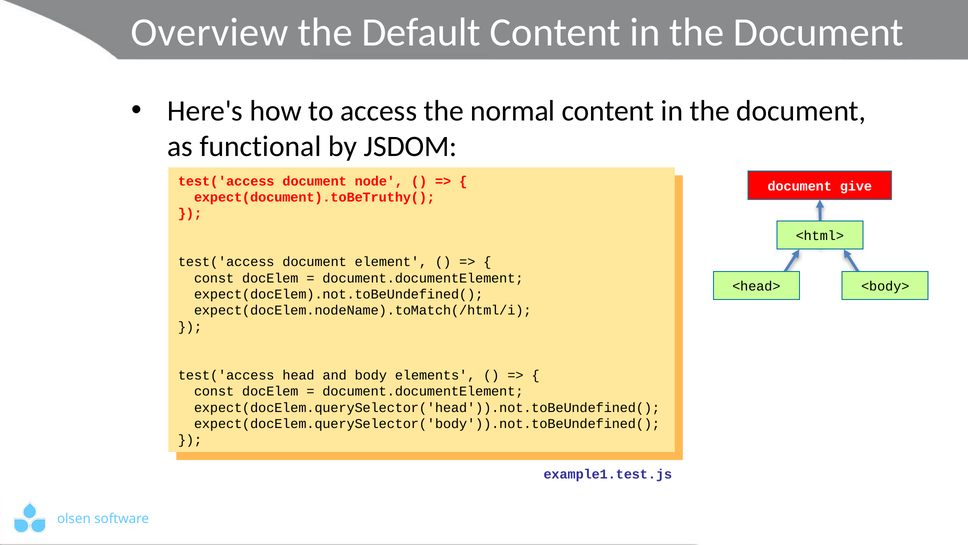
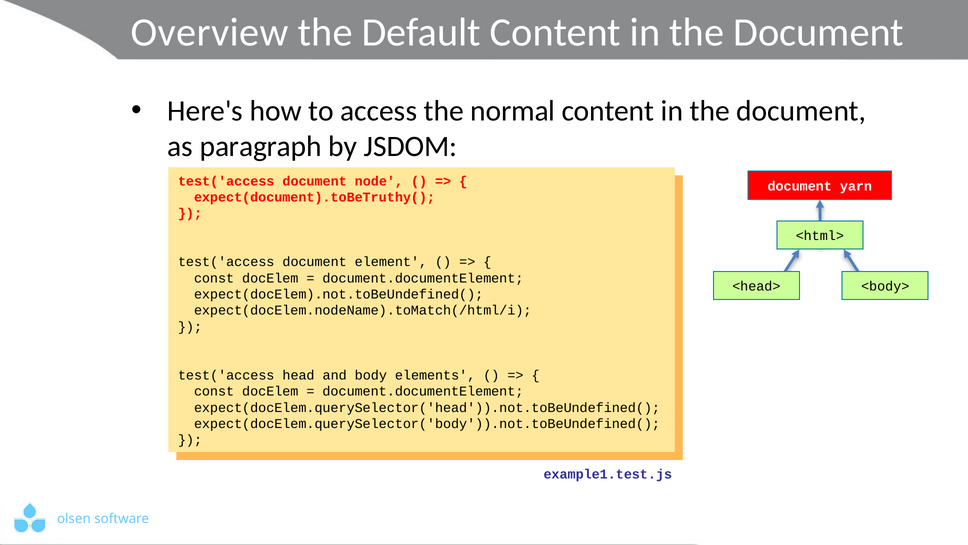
functional: functional -> paragraph
give: give -> yarn
